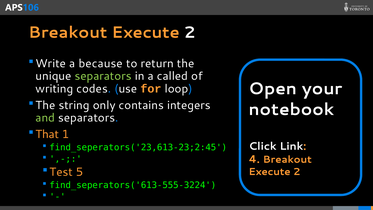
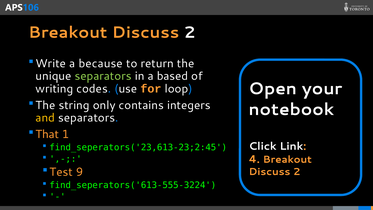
Execute at (146, 32): Execute -> Discuss
called: called -> based
and colour: light green -> yellow
5: 5 -> 9
Execute at (270, 172): Execute -> Discuss
